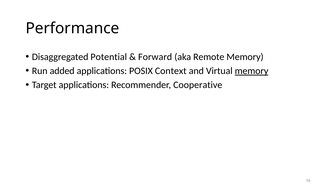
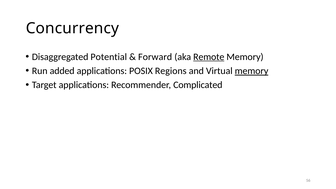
Performance: Performance -> Concurrency
Remote underline: none -> present
Context: Context -> Regions
Cooperative: Cooperative -> Complicated
